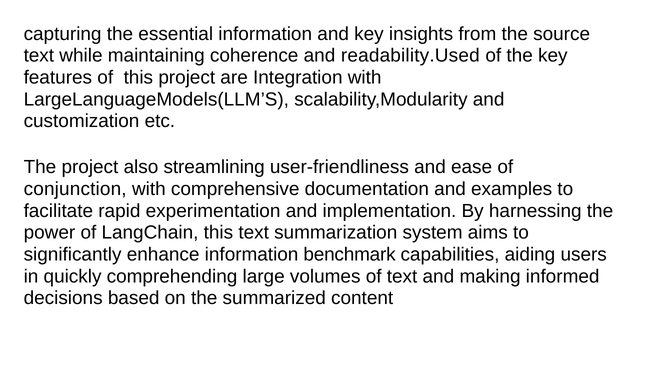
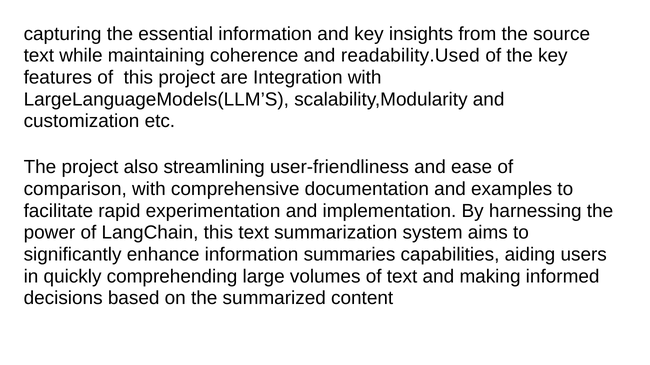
conjunction: conjunction -> comparison
benchmark: benchmark -> summaries
